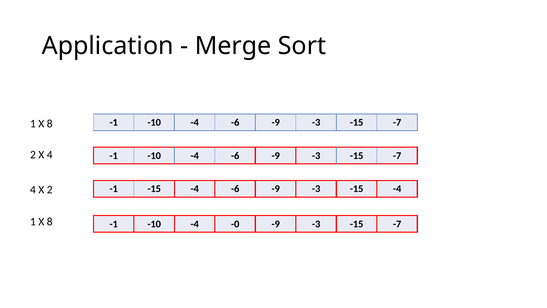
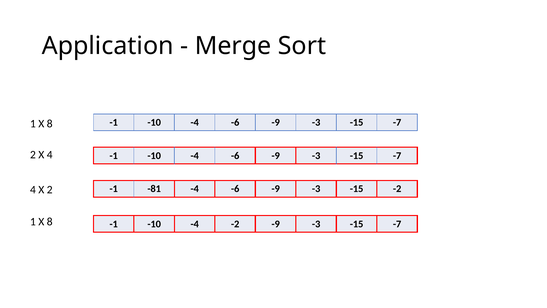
-1 -15: -15 -> -81
-3 -15 -4: -4 -> -2
-4 -0: -0 -> -2
